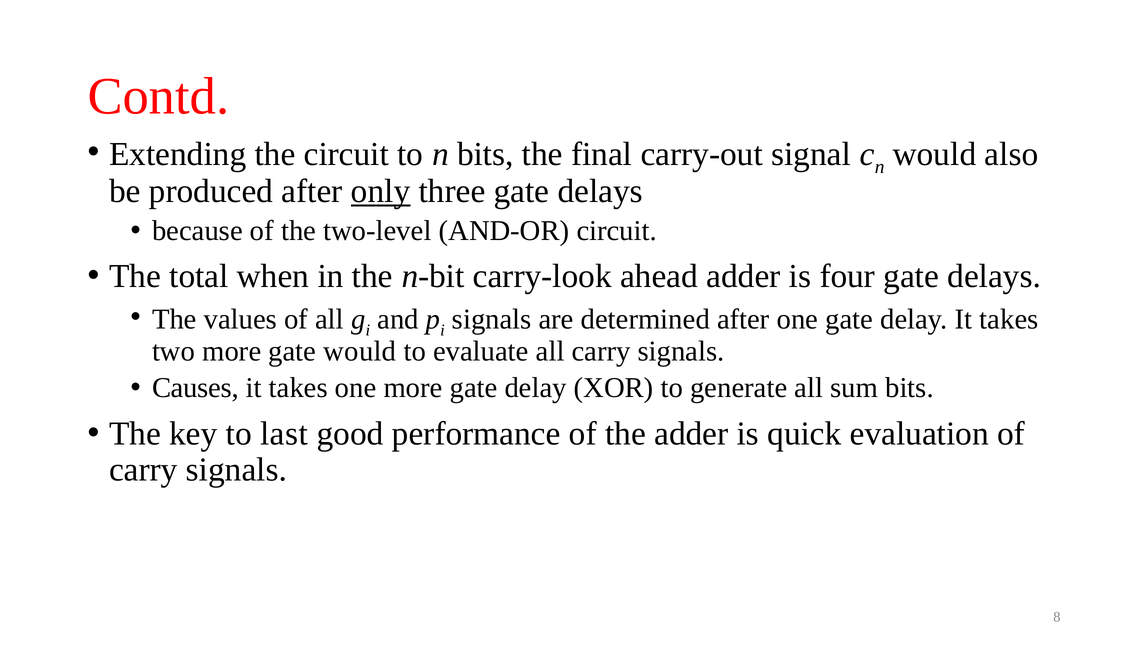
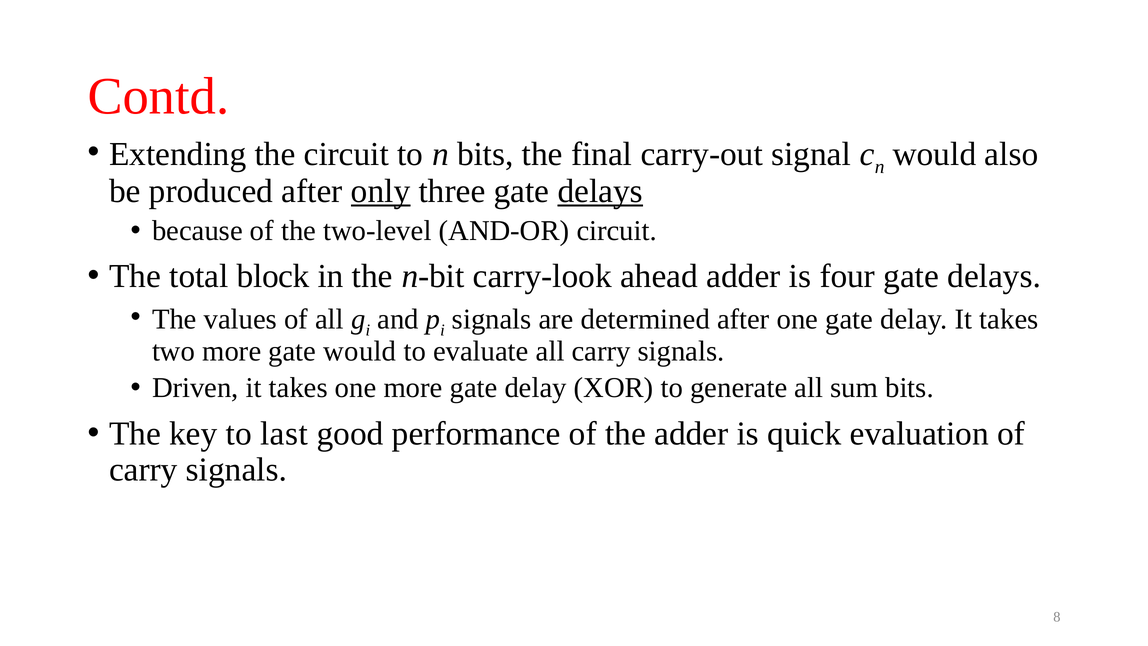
delays at (600, 191) underline: none -> present
when: when -> block
Causes: Causes -> Driven
